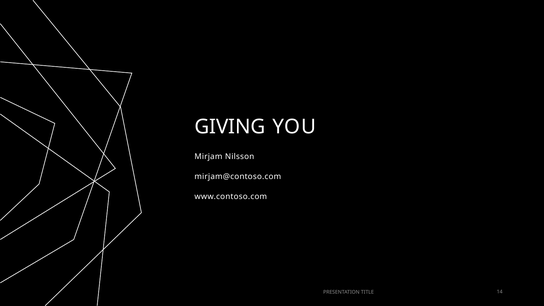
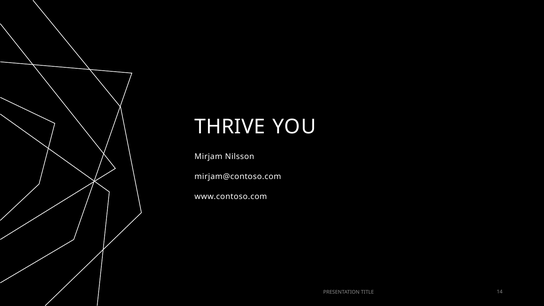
GIVING: GIVING -> THRIVE
